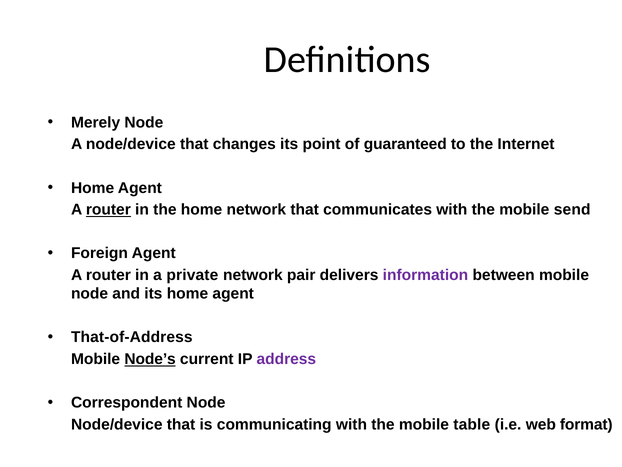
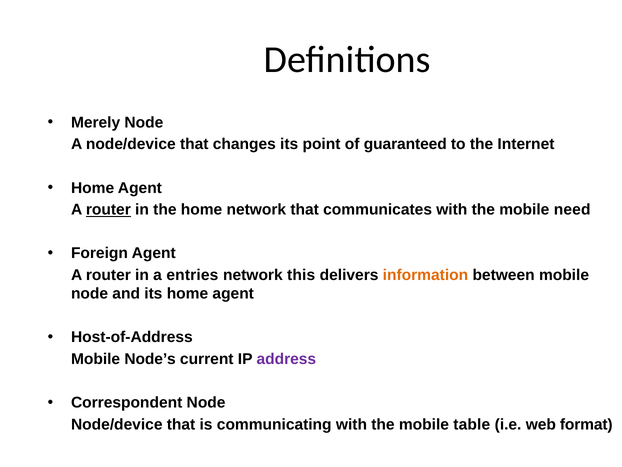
send: send -> need
private: private -> entries
pair: pair -> this
information colour: purple -> orange
That-of-Address: That-of-Address -> Host-of-Address
Node’s underline: present -> none
